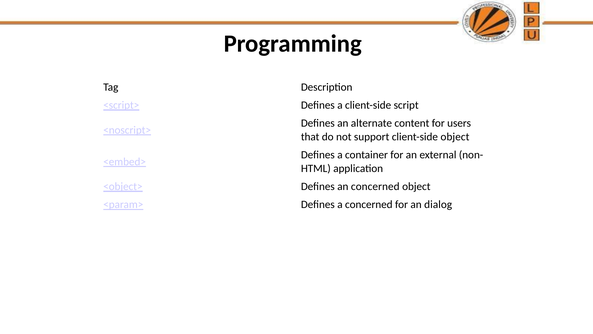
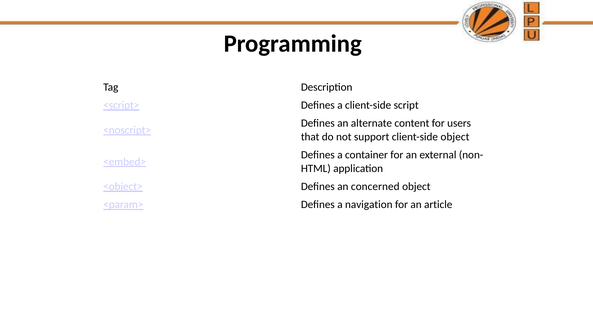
a concerned: concerned -> navigation
dialog: dialog -> article
